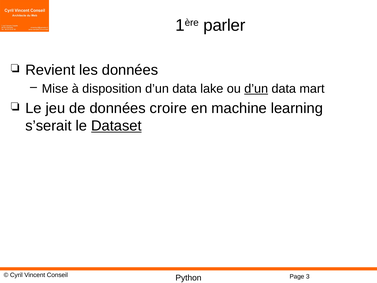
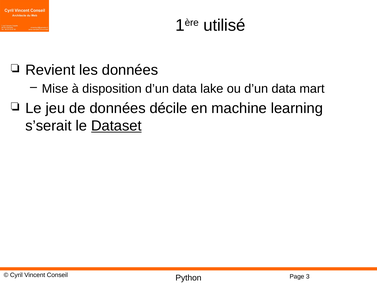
parler: parler -> utilisé
d’un at (256, 89) underline: present -> none
croire: croire -> décile
